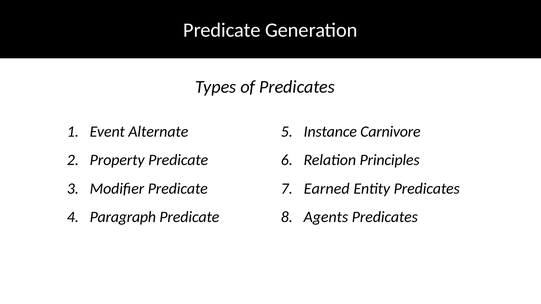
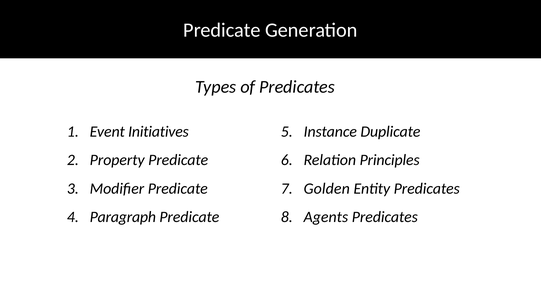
Alternate: Alternate -> Initiatives
Carnivore: Carnivore -> Duplicate
Earned: Earned -> Golden
